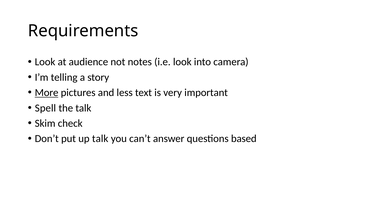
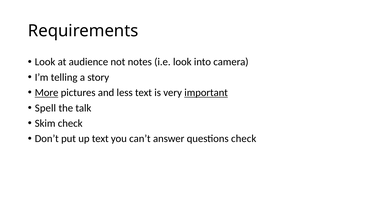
important underline: none -> present
up talk: talk -> text
questions based: based -> check
